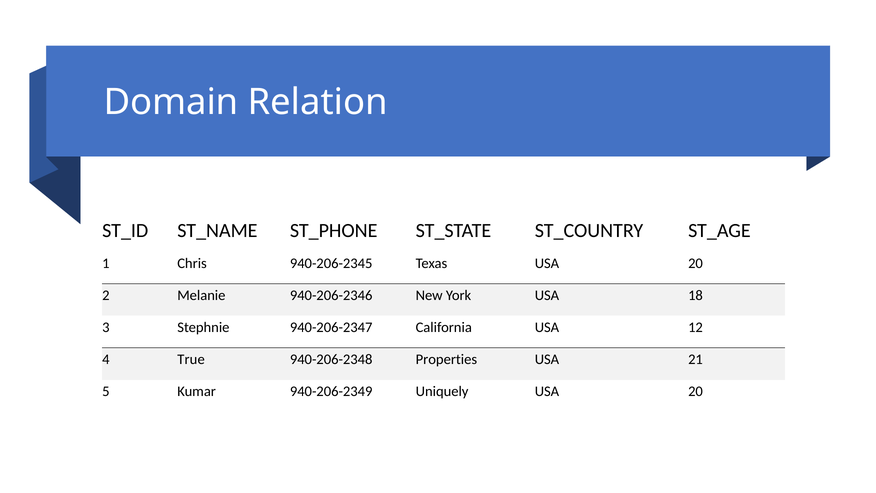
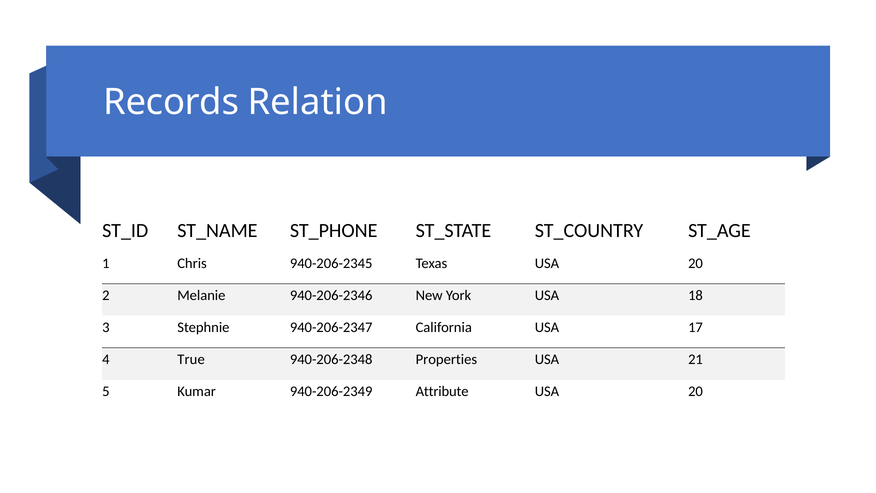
Domain: Domain -> Records
12: 12 -> 17
Uniquely: Uniquely -> Attribute
